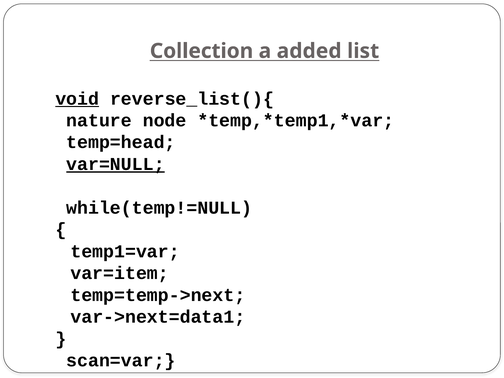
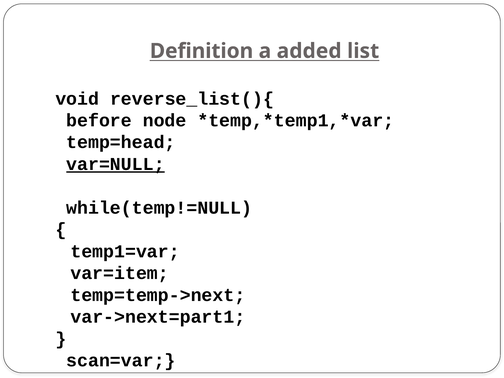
Collection: Collection -> Definition
void underline: present -> none
nature: nature -> before
var->next=data1: var->next=data1 -> var->next=part1
